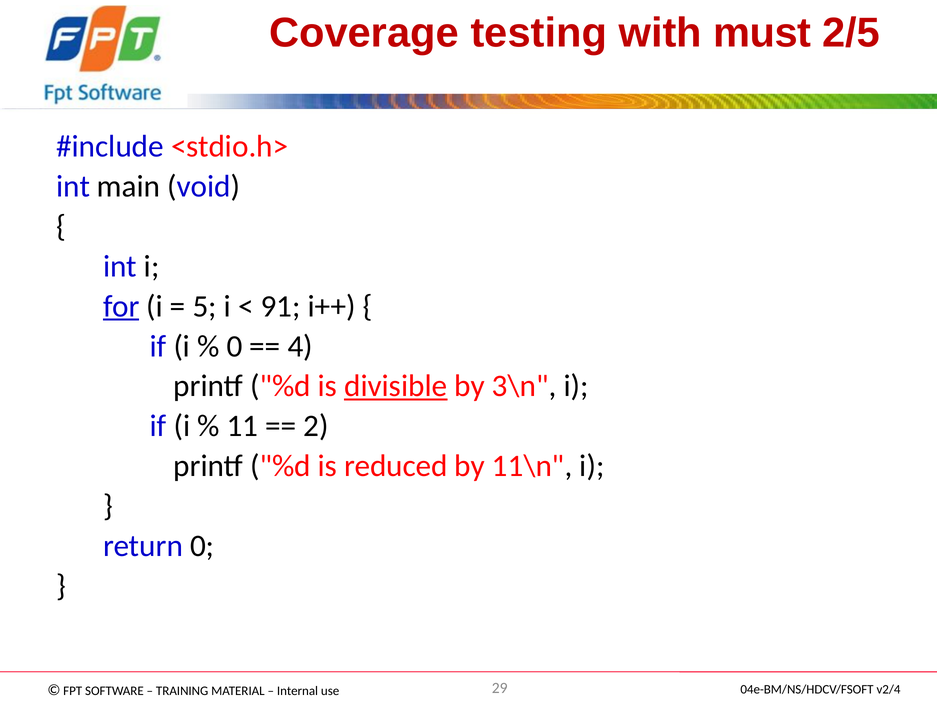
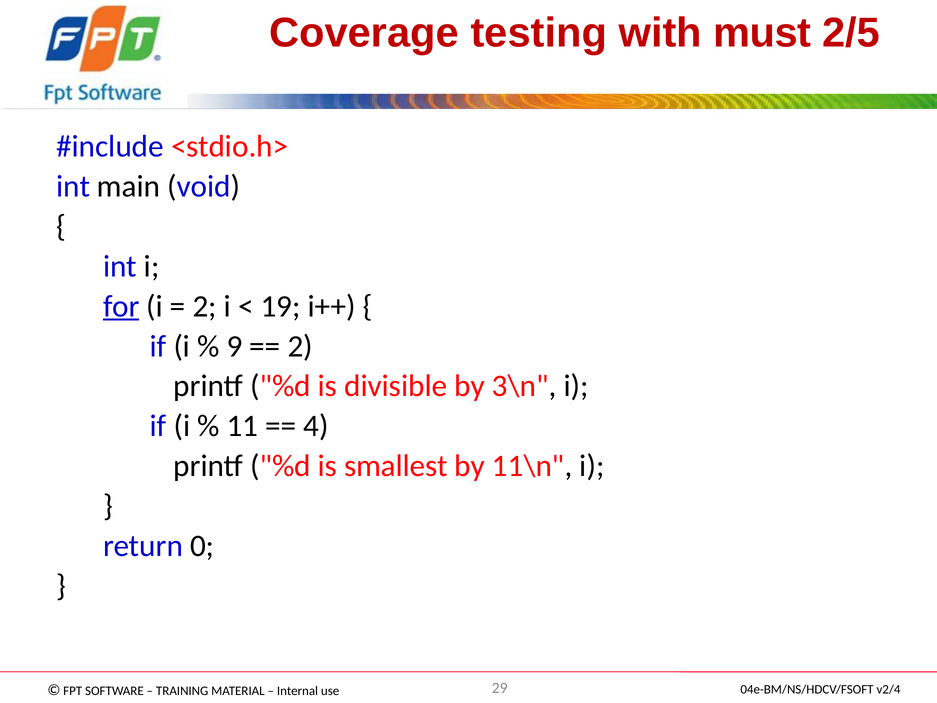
5 at (205, 306): 5 -> 2
91: 91 -> 19
0 at (235, 346): 0 -> 9
4 at (300, 346): 4 -> 2
divisible underline: present -> none
2: 2 -> 4
reduced: reduced -> smallest
